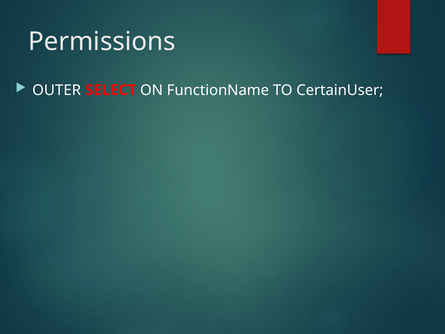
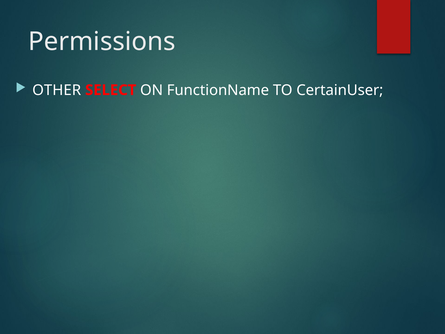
OUTER: OUTER -> OTHER
